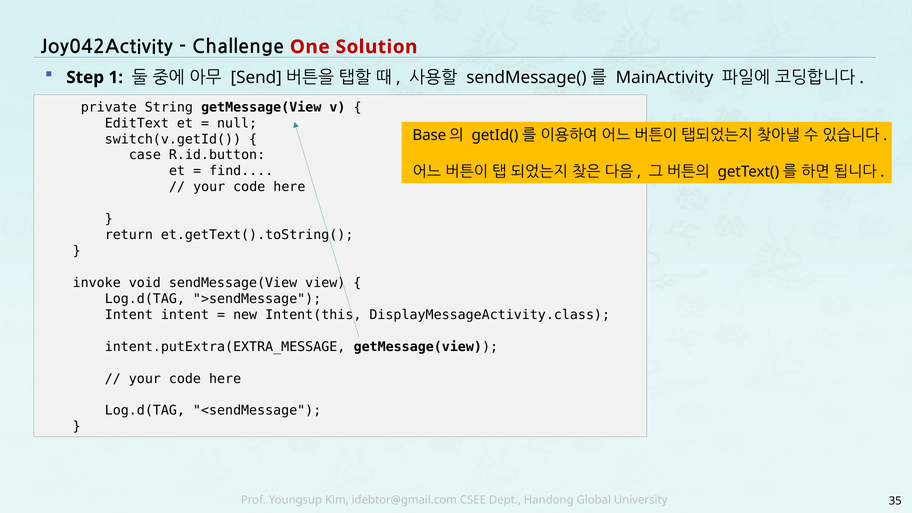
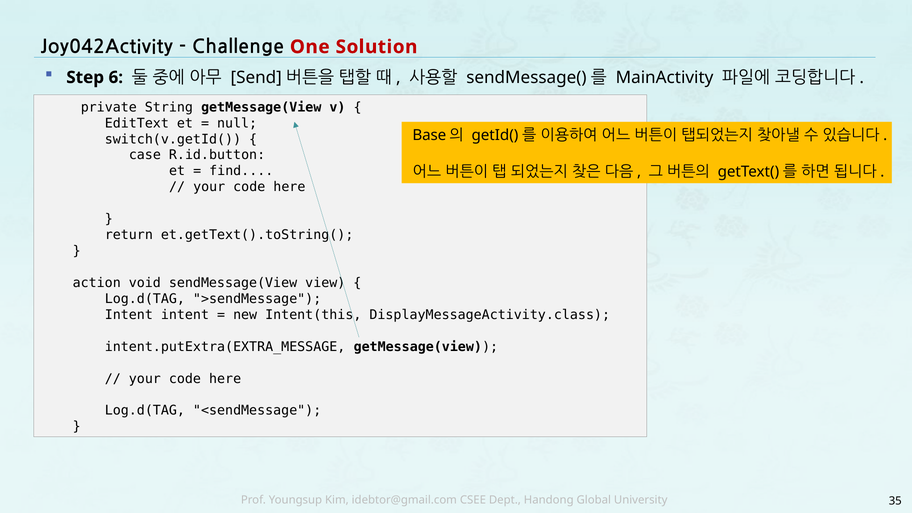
1: 1 -> 6
invoke: invoke -> action
